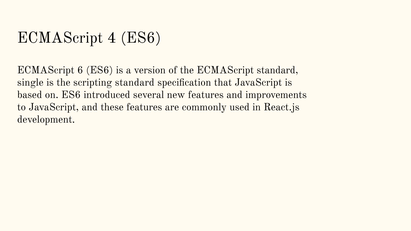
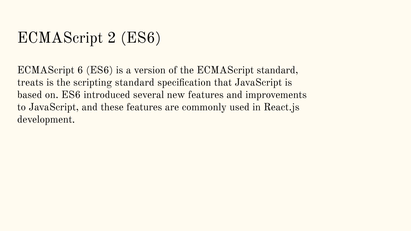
4: 4 -> 2
single: single -> treats
